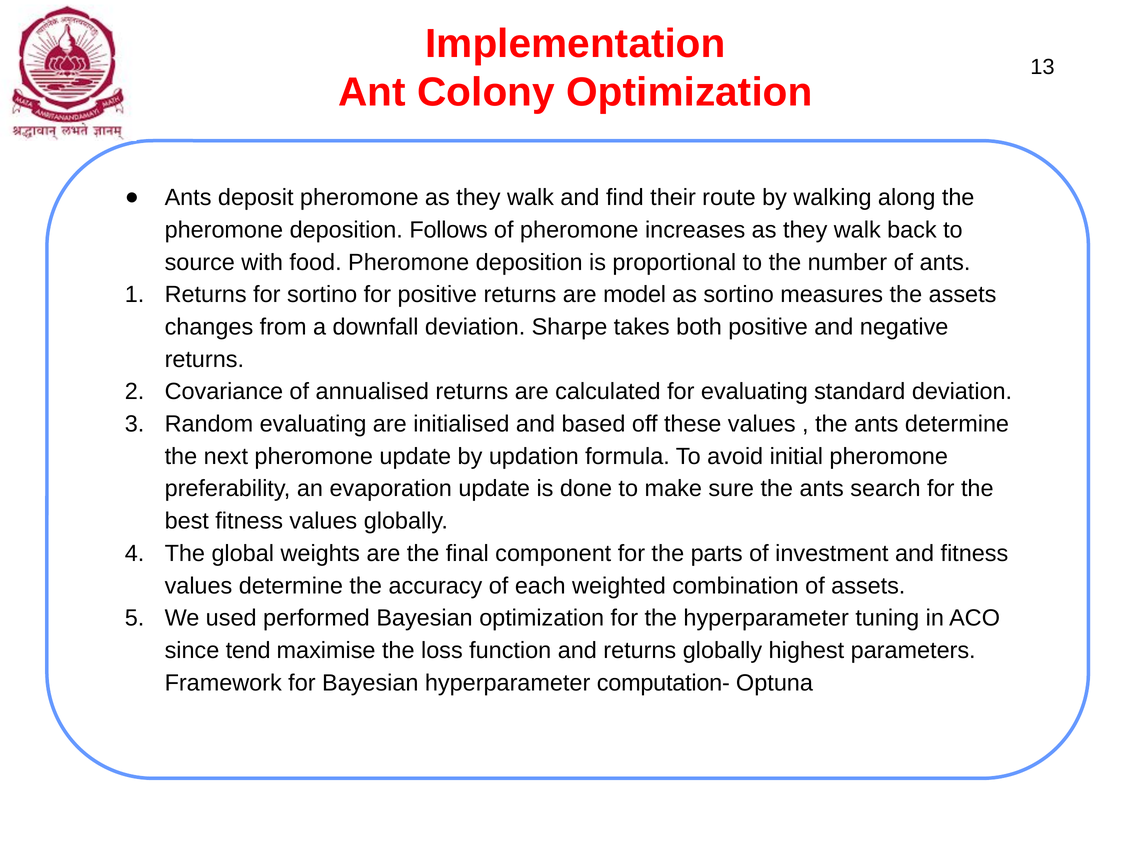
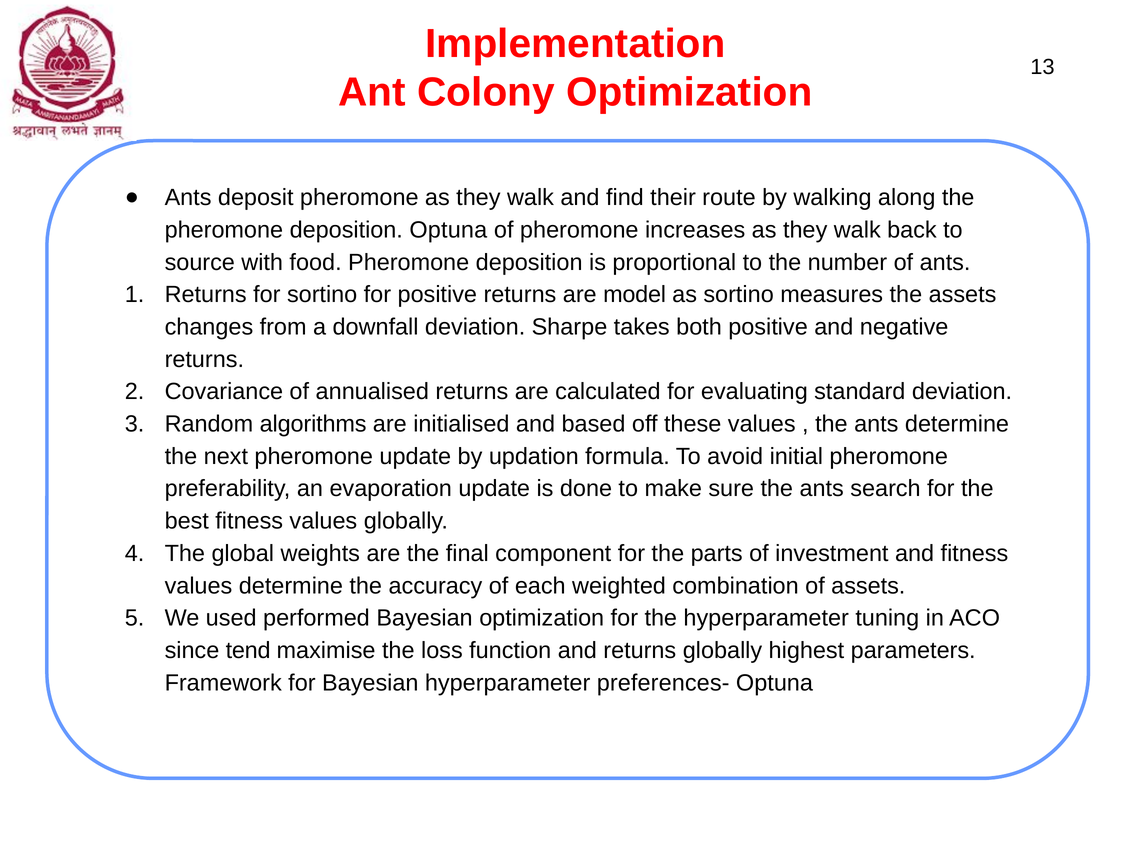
deposition Follows: Follows -> Optuna
Random evaluating: evaluating -> algorithms
computation-: computation- -> preferences-
